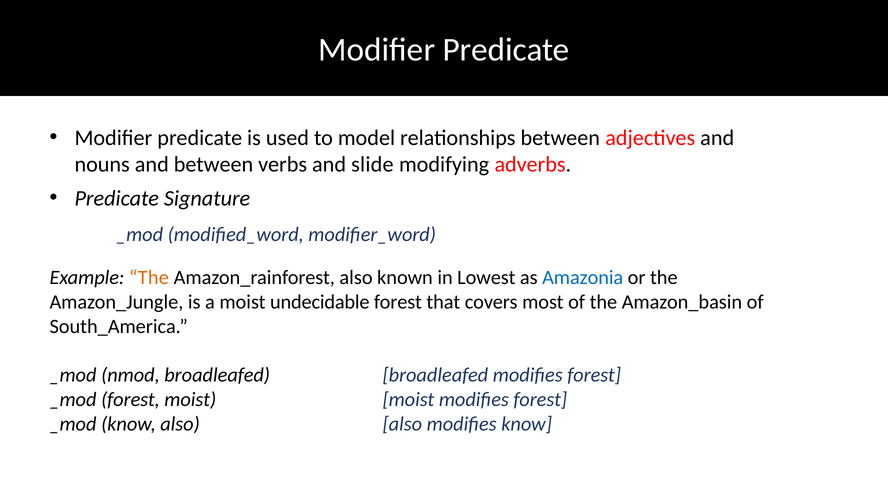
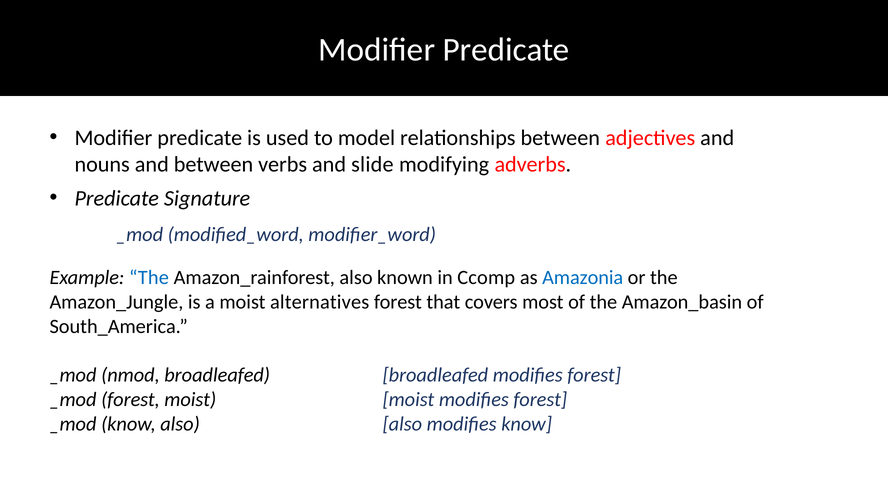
The at (149, 278) colour: orange -> blue
Lowest: Lowest -> Ccomp
undecidable: undecidable -> alternatives
